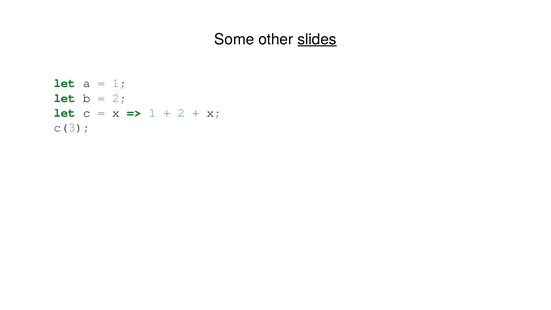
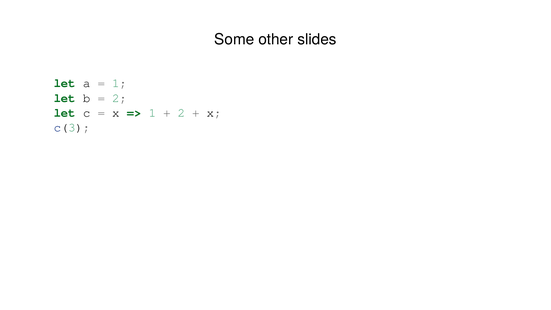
slides underline: present -> none
